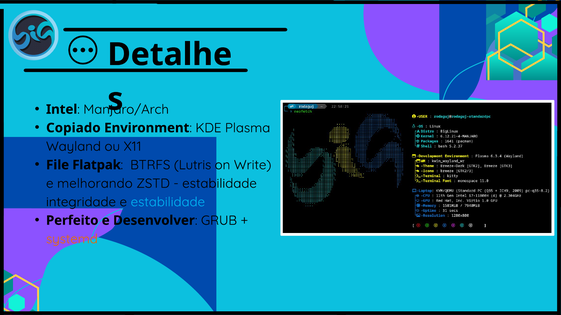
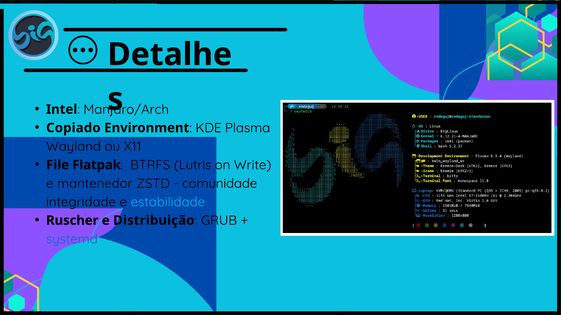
melhorando: melhorando -> mantenedor
estabilidade at (220, 184): estabilidade -> comunidade
Perfeito: Perfeito -> Ruscher
Desenvolver: Desenvolver -> Distribuição
systemd colour: orange -> blue
